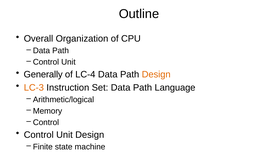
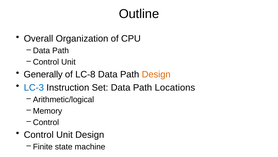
LC-4: LC-4 -> LC-8
LC-3 colour: orange -> blue
Language: Language -> Locations
